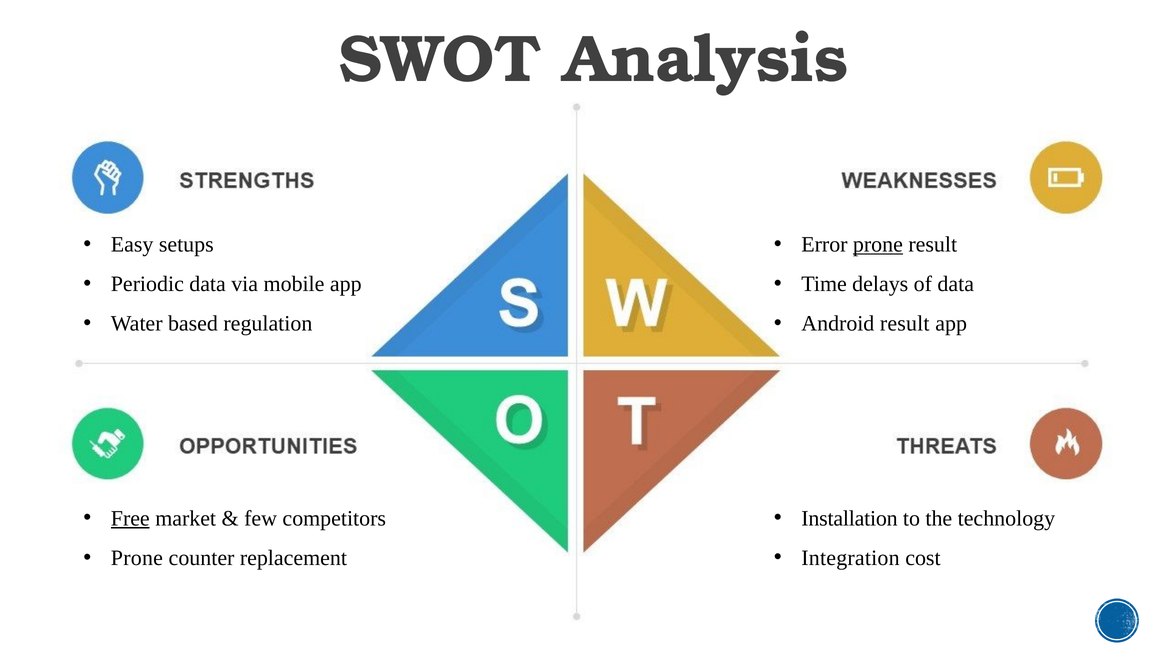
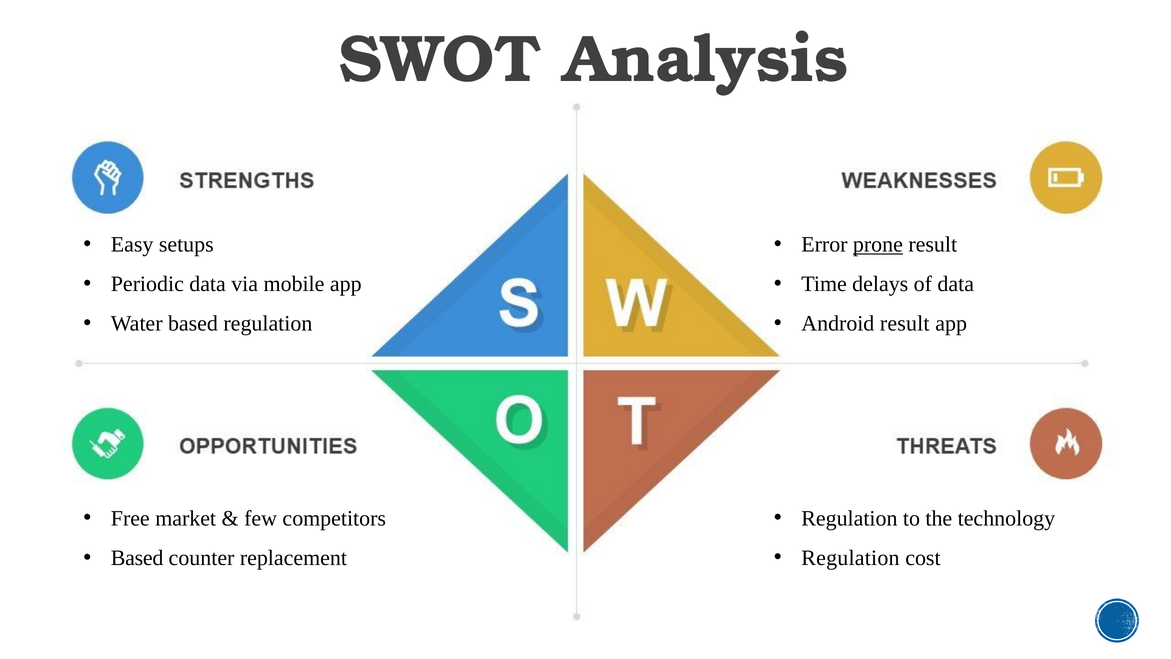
Installation at (850, 518): Installation -> Regulation
Free underline: present -> none
Integration at (850, 558): Integration -> Regulation
Prone at (137, 558): Prone -> Based
